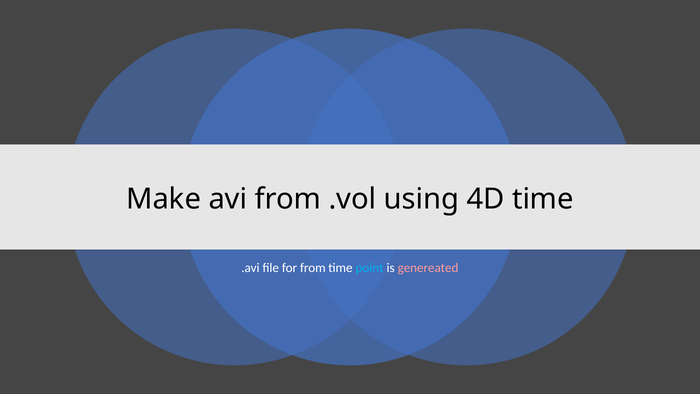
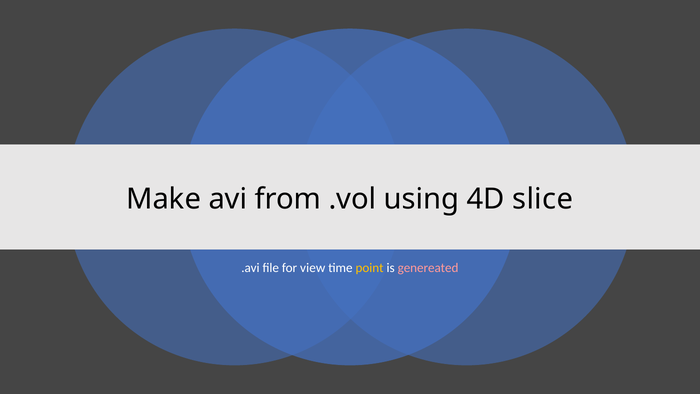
4D time: time -> slice
for from: from -> view
point colour: light blue -> yellow
